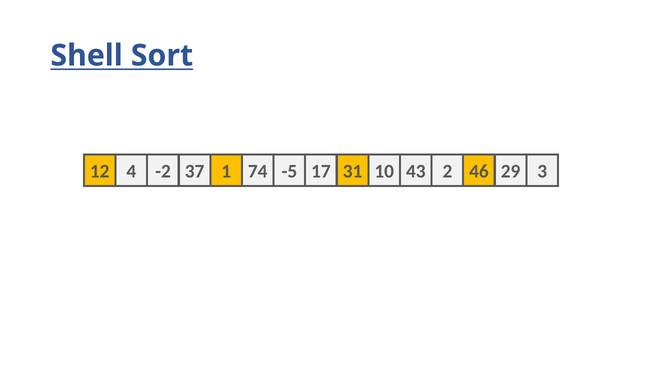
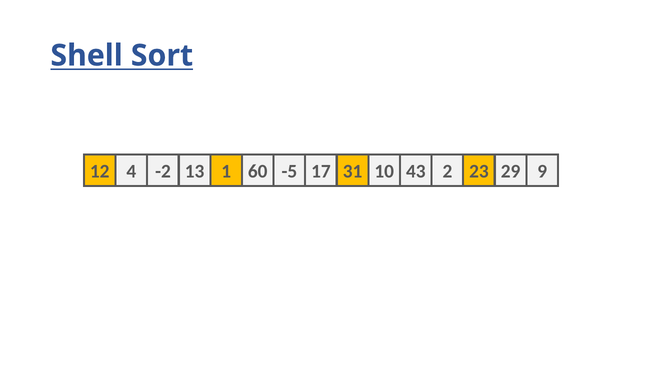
37: 37 -> 13
74: 74 -> 60
46: 46 -> 23
3: 3 -> 9
